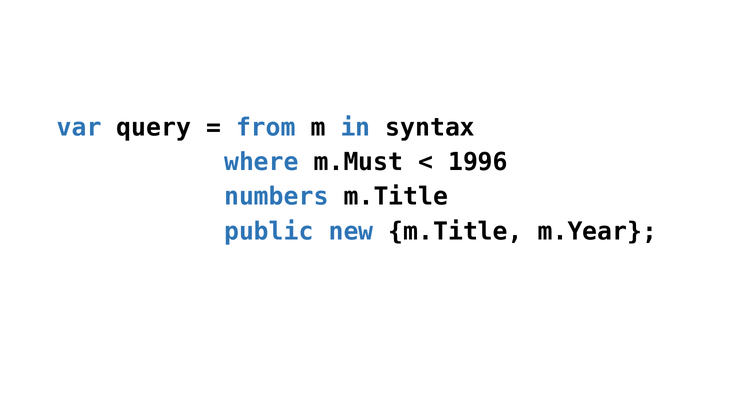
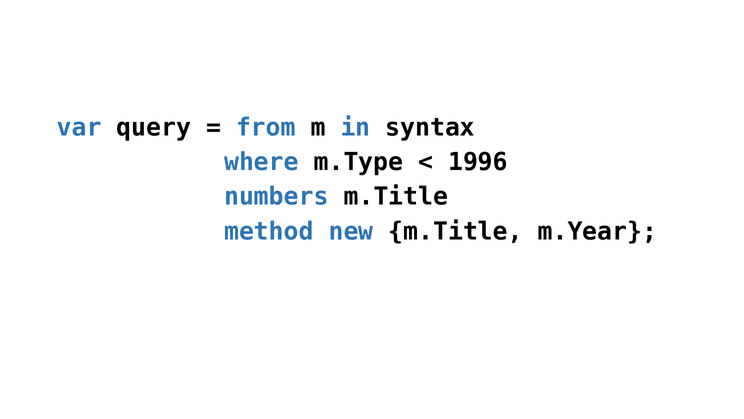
m.Must: m.Must -> m.Type
public: public -> method
